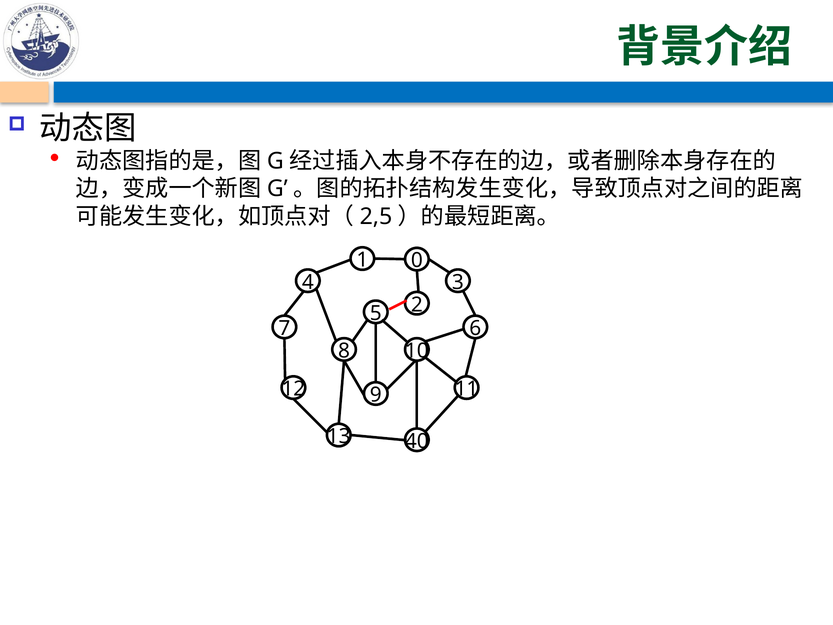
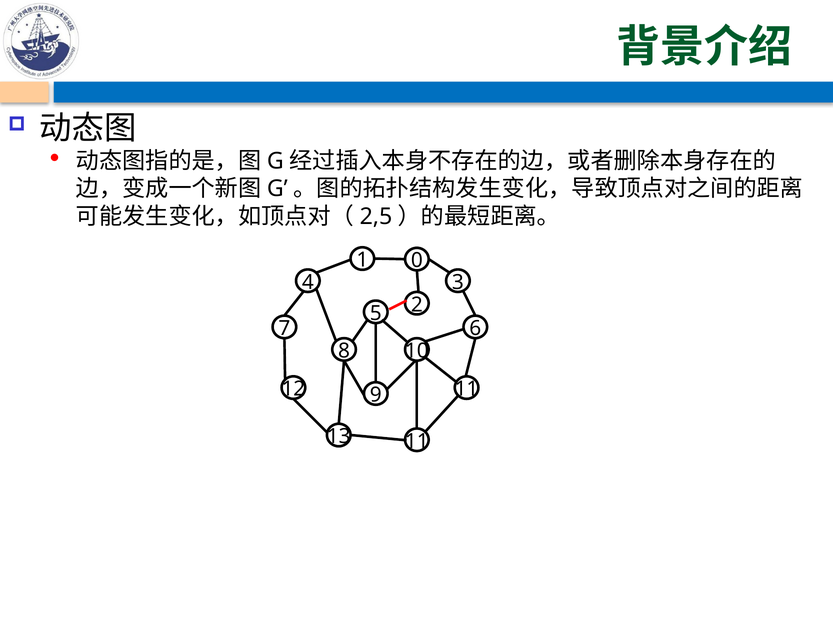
13 40: 40 -> 11
